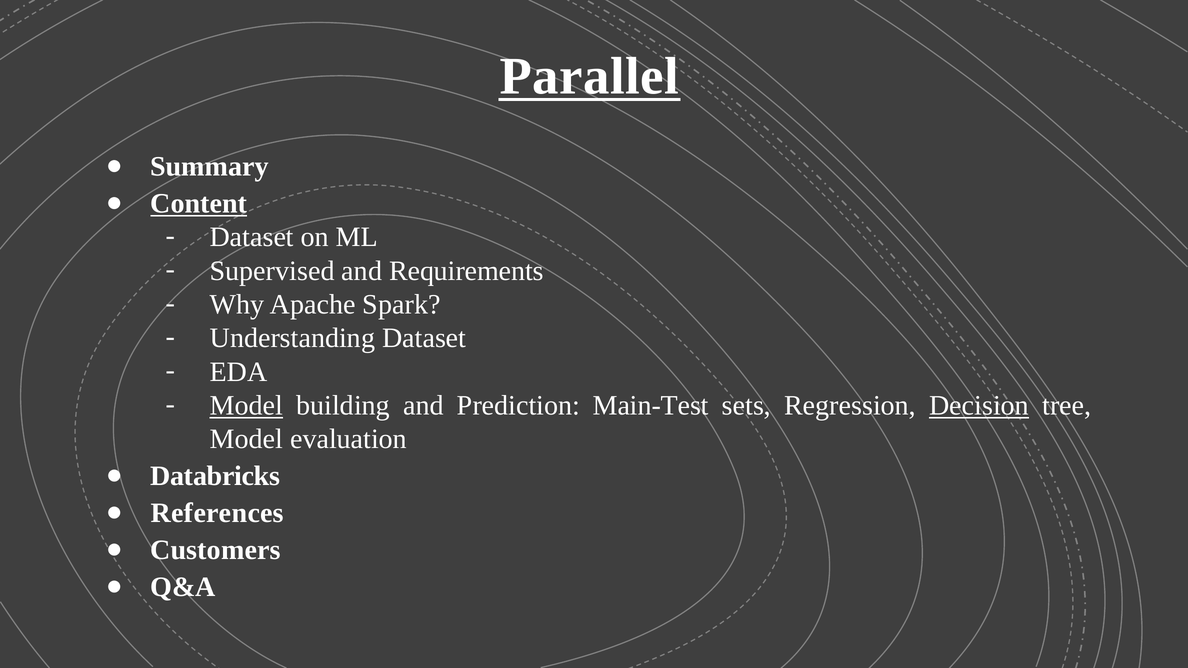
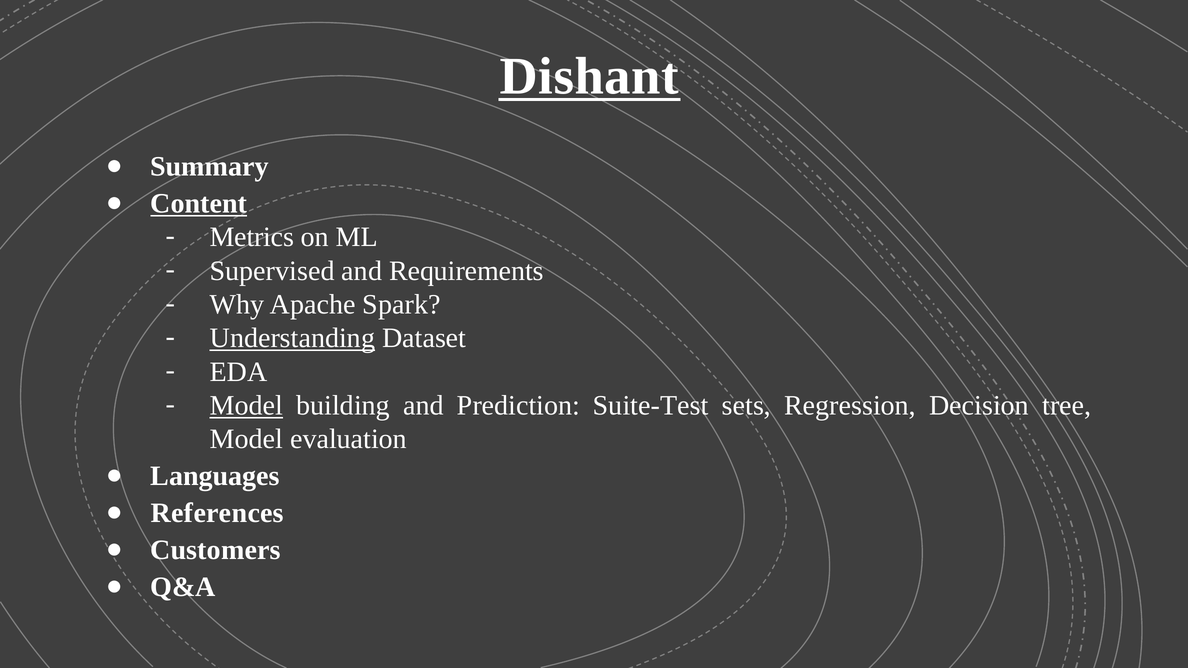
Parallel: Parallel -> Dishant
Dataset at (252, 237): Dataset -> Metrics
Understanding underline: none -> present
Main-Test: Main-Test -> Suite-Test
Decision underline: present -> none
Databricks: Databricks -> Languages
